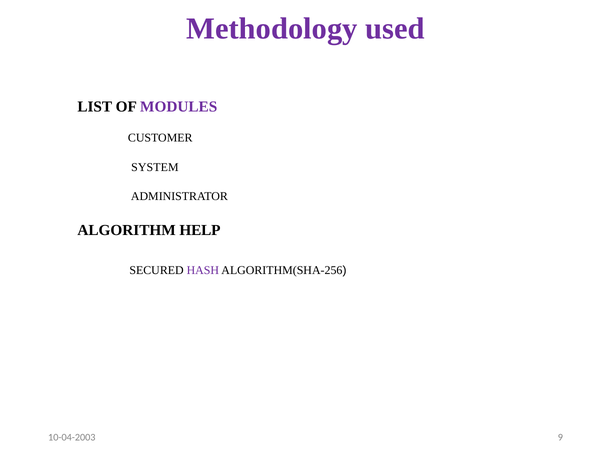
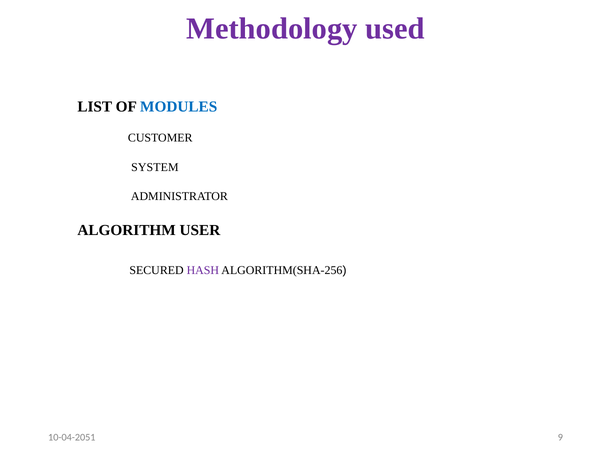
MODULES colour: purple -> blue
HELP: HELP -> USER
10-04-2003: 10-04-2003 -> 10-04-2051
